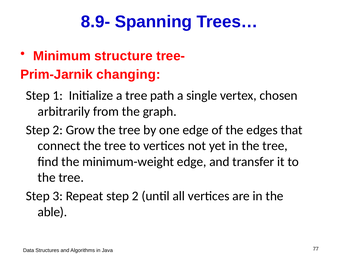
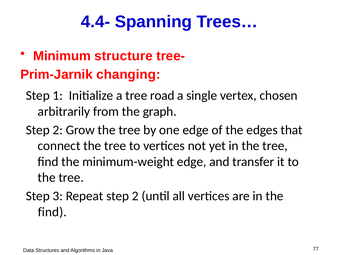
8.9-: 8.9- -> 4.4-
path: path -> road
able at (52, 211): able -> find
